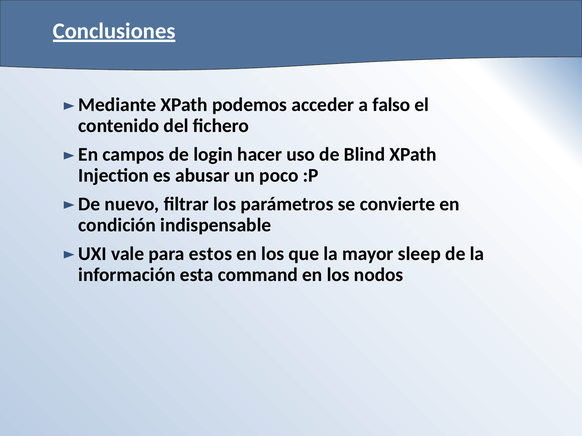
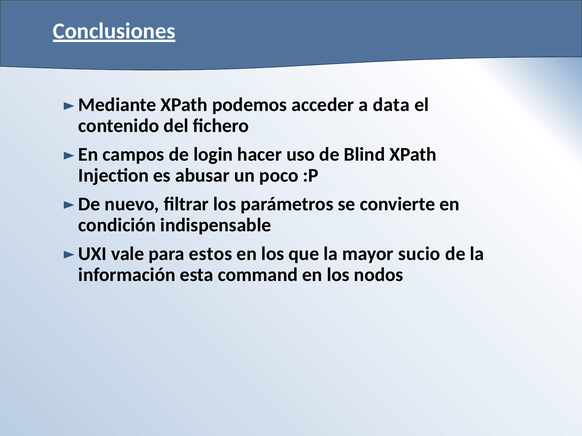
falso: falso -> data
sleep: sleep -> sucio
